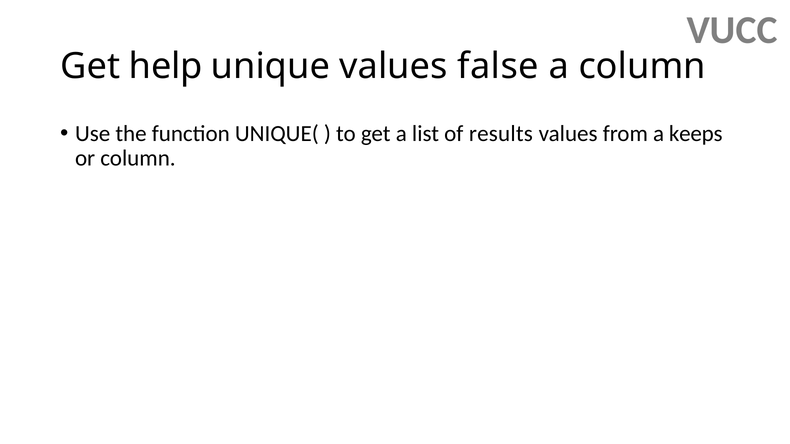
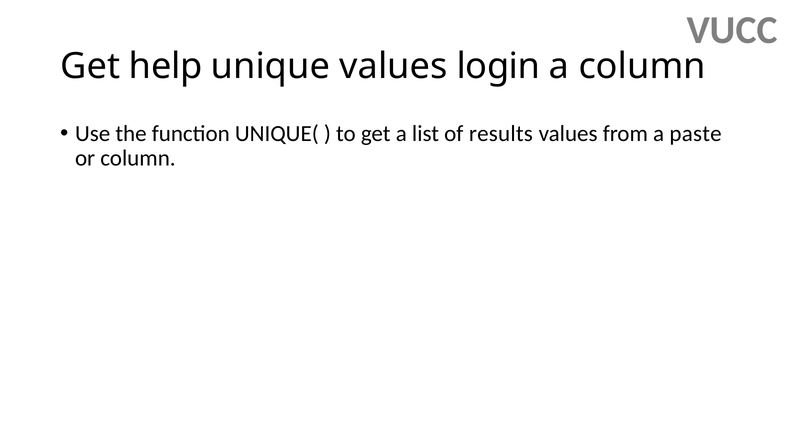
false: false -> login
keeps: keeps -> paste
